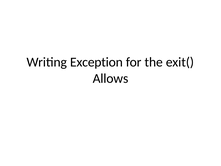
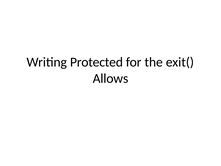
Exception: Exception -> Protected
